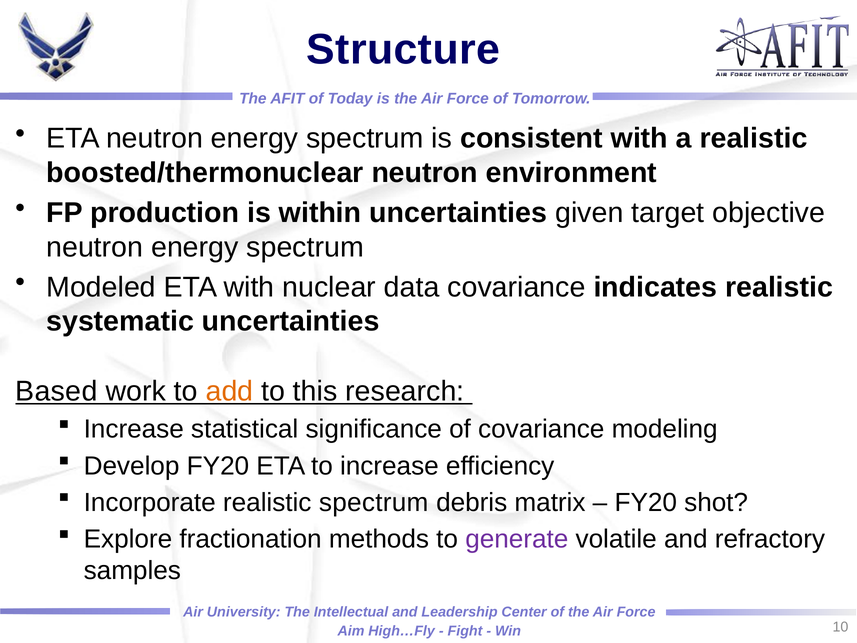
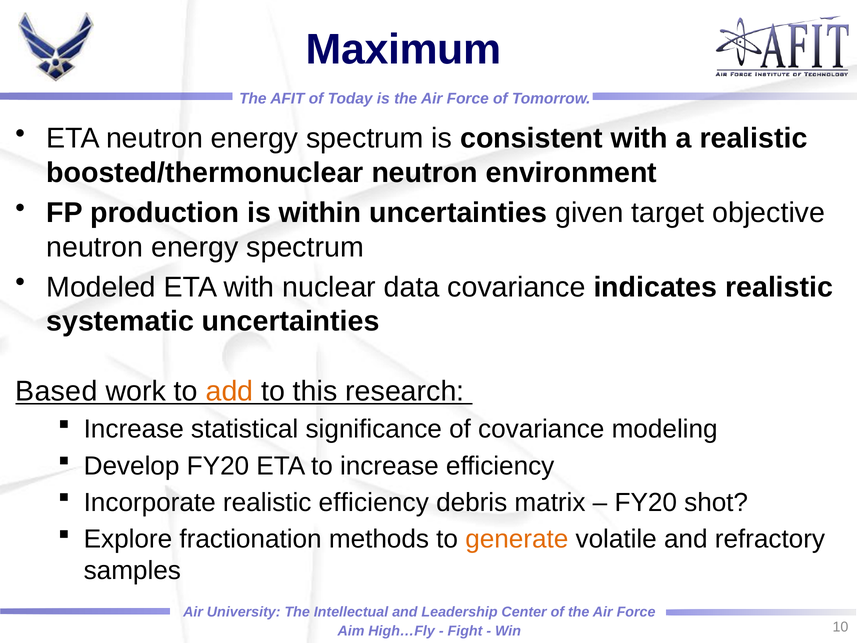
Structure: Structure -> Maximum
realistic spectrum: spectrum -> efficiency
generate colour: purple -> orange
